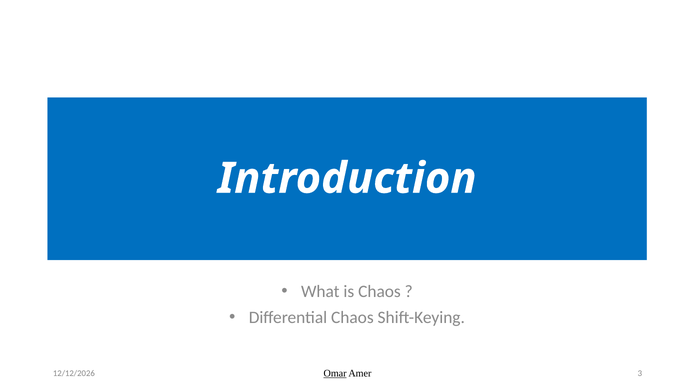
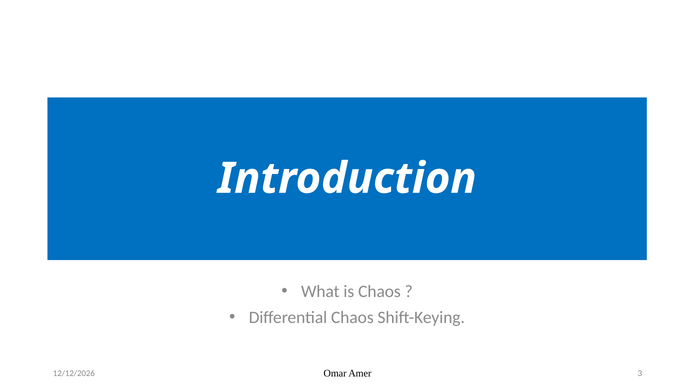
Omar underline: present -> none
